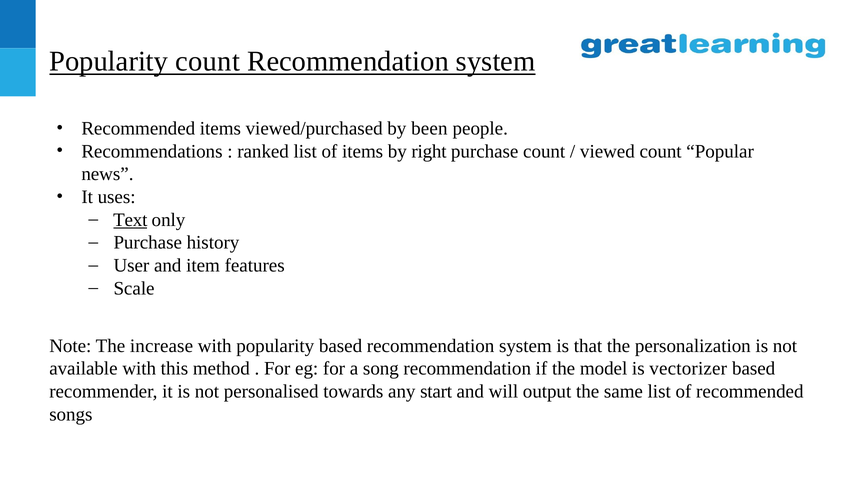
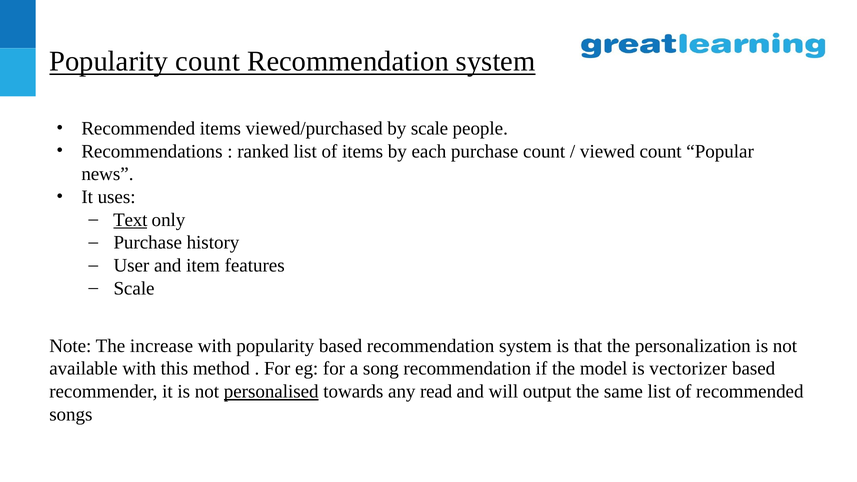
by been: been -> scale
right: right -> each
personalised underline: none -> present
start: start -> read
